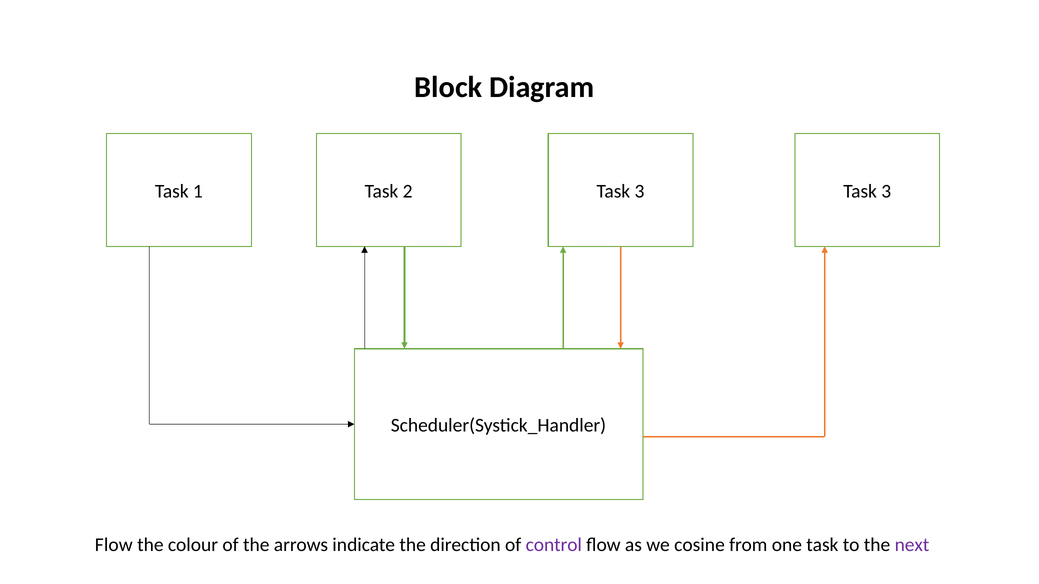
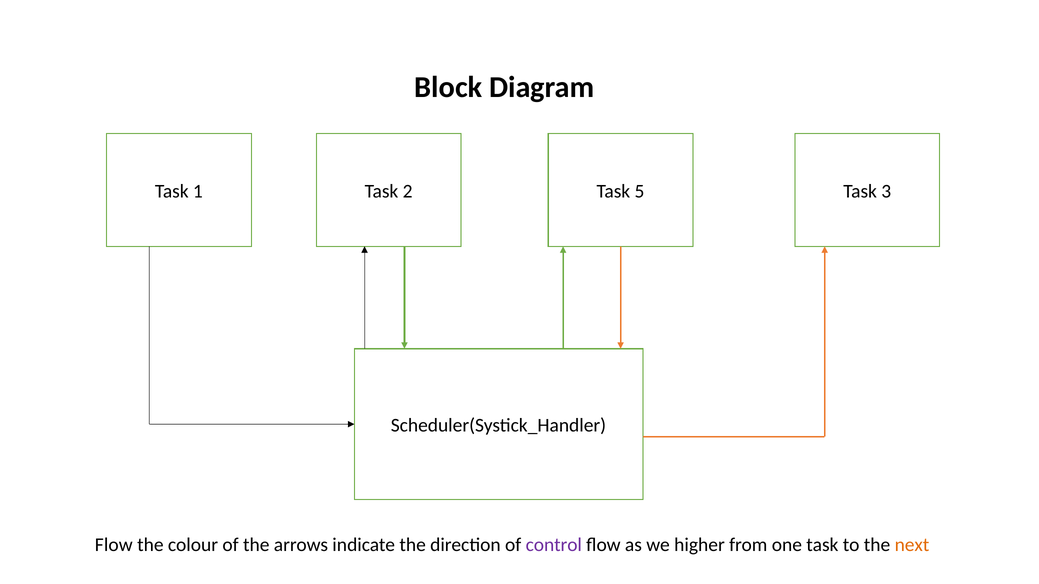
2 Task 3: 3 -> 5
cosine: cosine -> higher
next colour: purple -> orange
